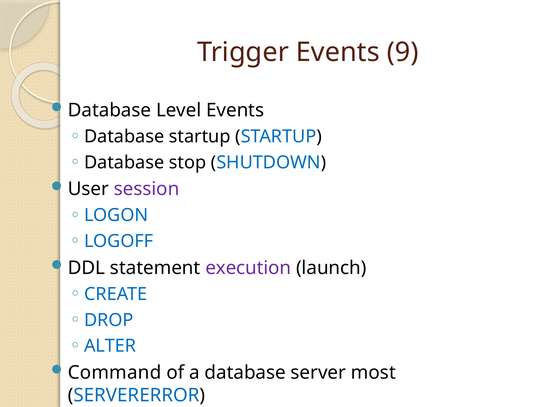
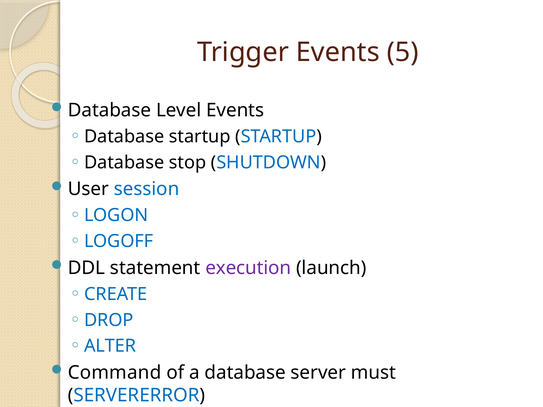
9: 9 -> 5
session colour: purple -> blue
most: most -> must
